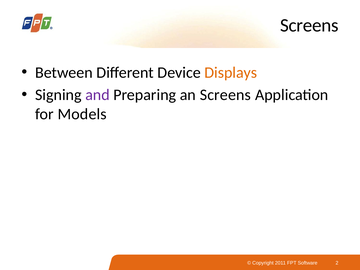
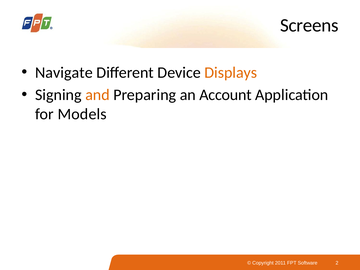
Between: Between -> Navigate
and colour: purple -> orange
an Screens: Screens -> Account
